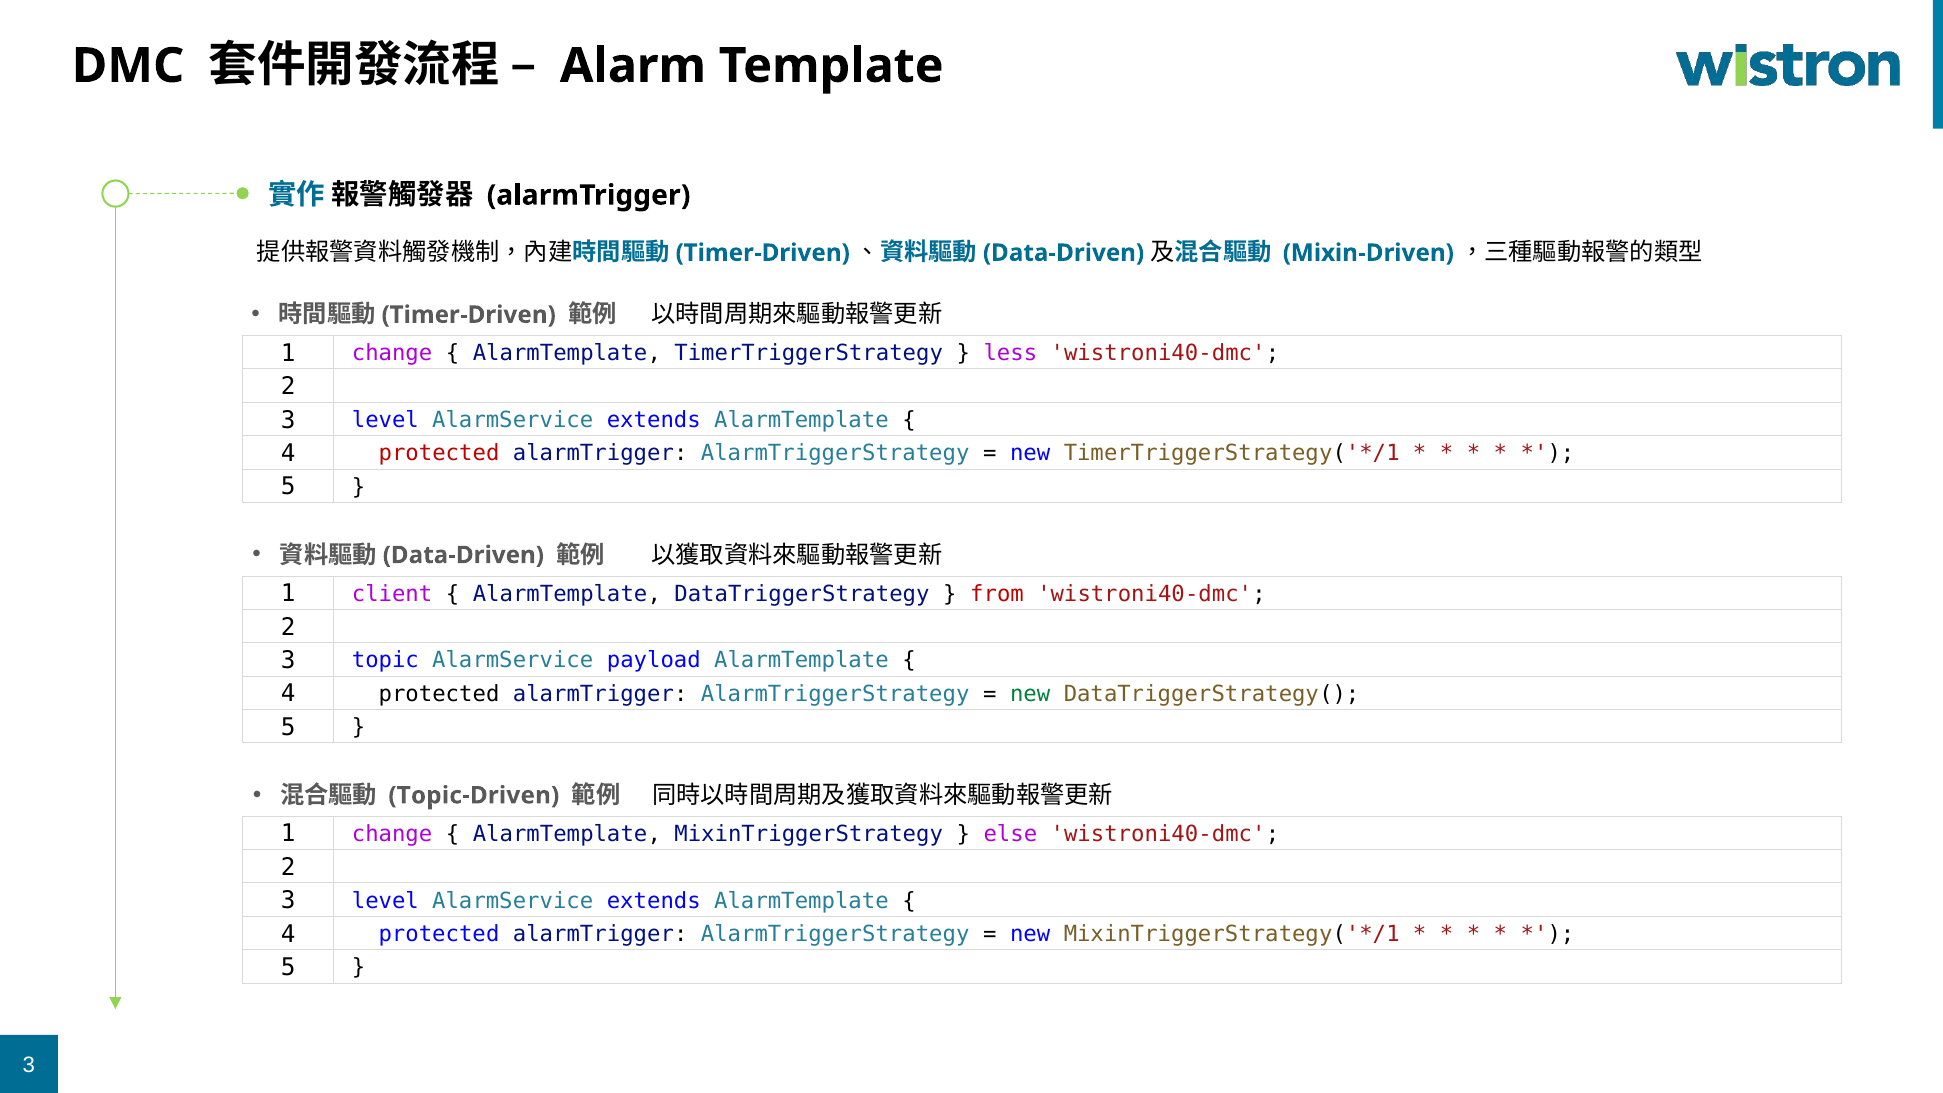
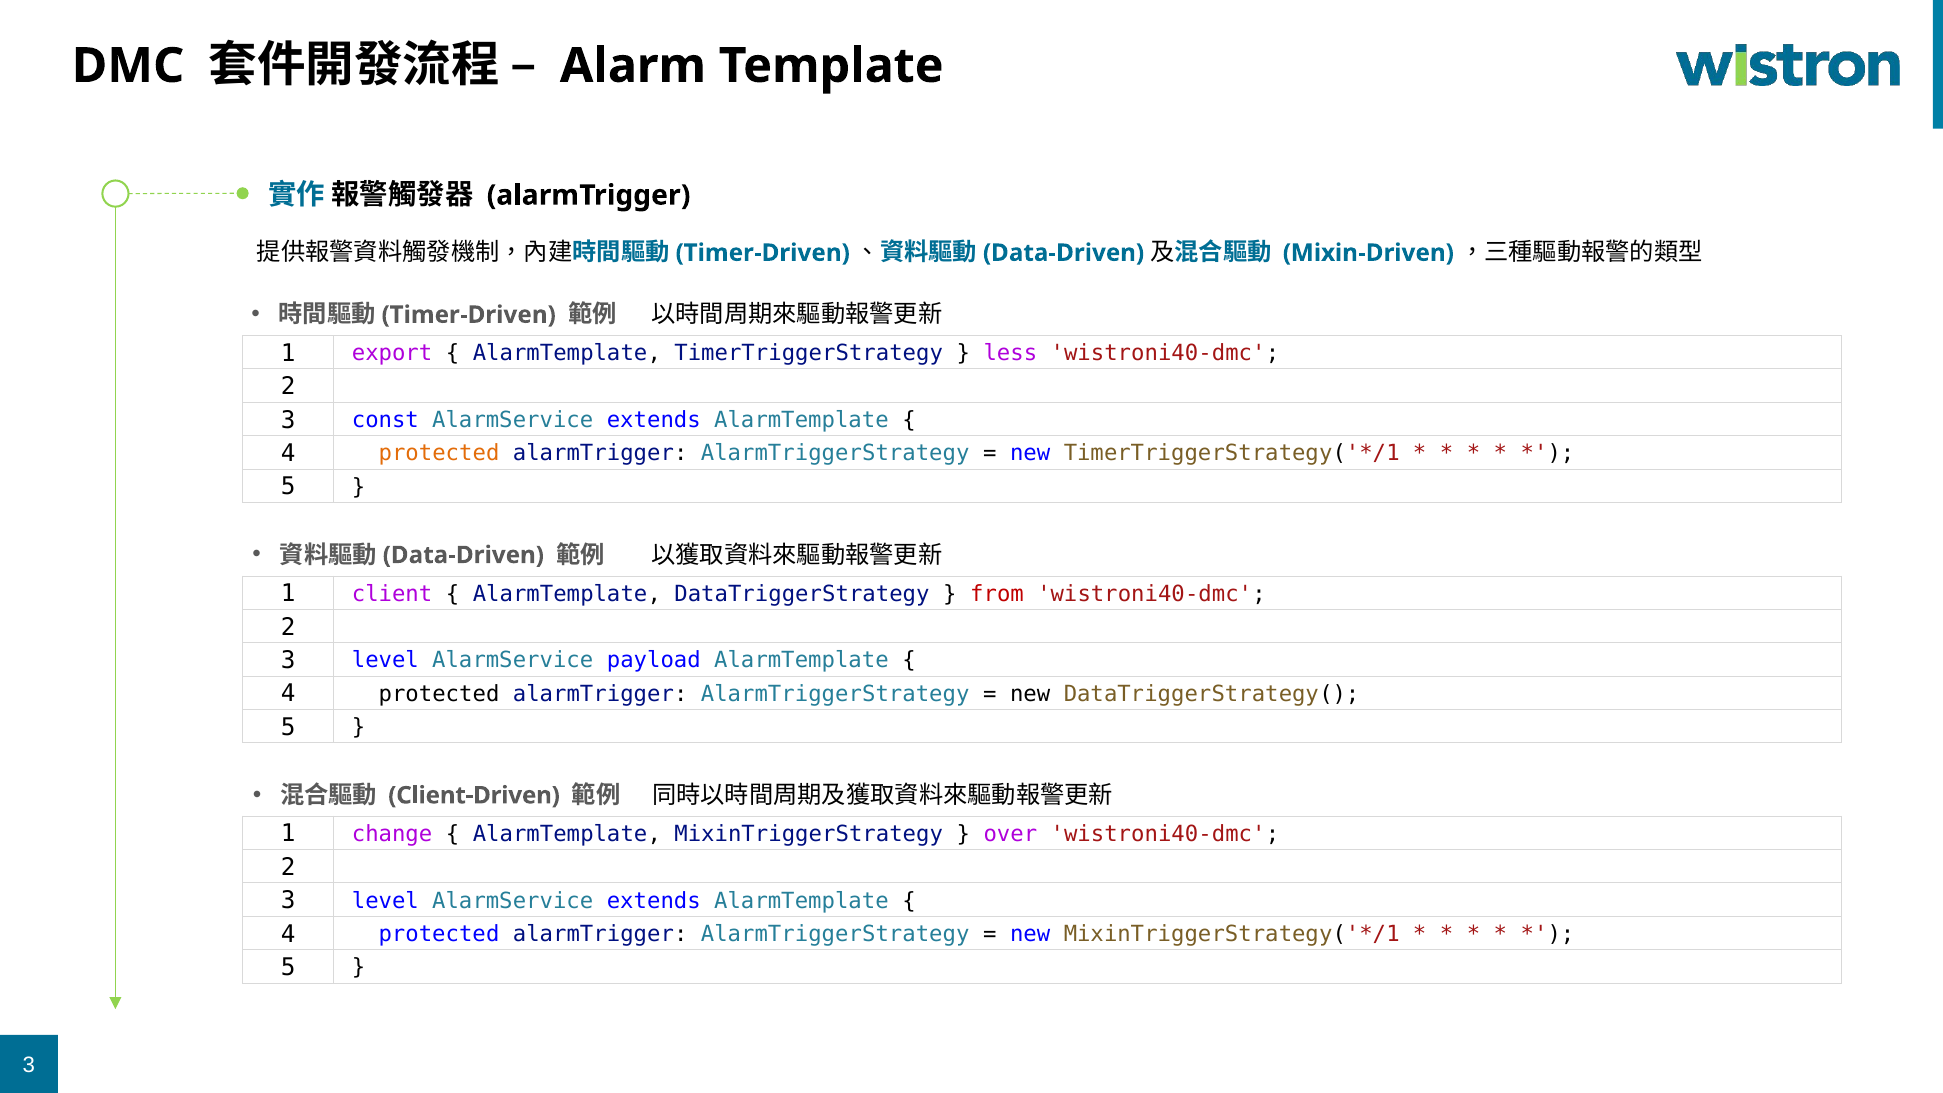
change at (392, 353): change -> export
level at (385, 420): level -> const
protected at (439, 453) colour: red -> orange
topic at (385, 660): topic -> level
new at (1030, 694) colour: green -> black
Topic-Driven: Topic-Driven -> Client-Driven
else: else -> over
